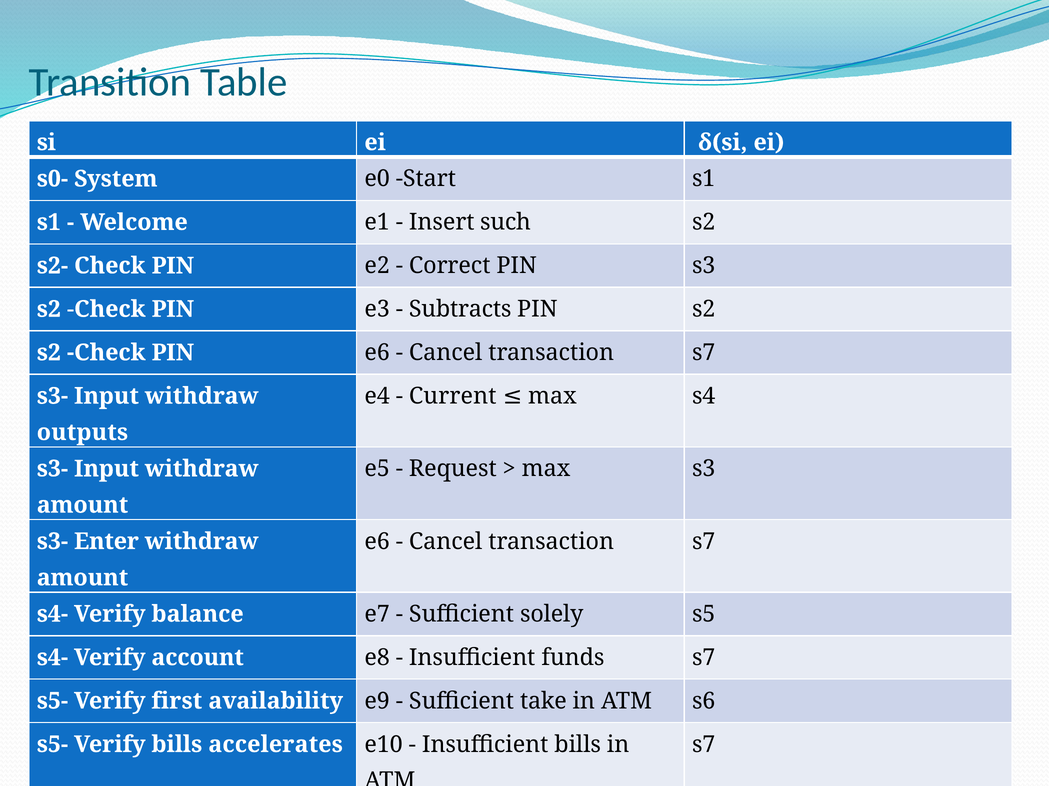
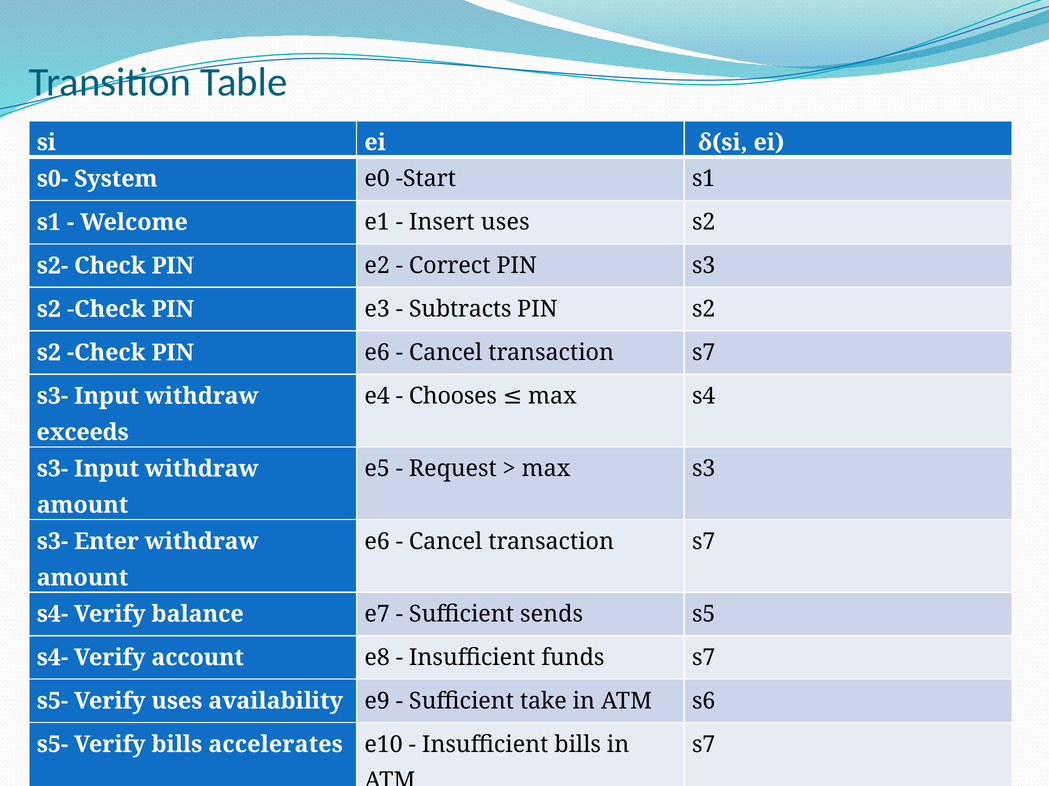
Insert such: such -> uses
Current: Current -> Chooses
outputs: outputs -> exceeds
solely: solely -> sends
Verify first: first -> uses
